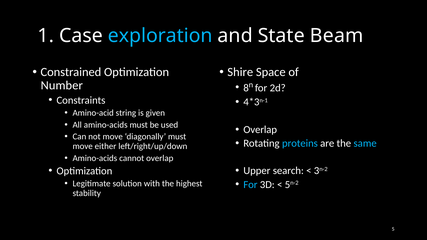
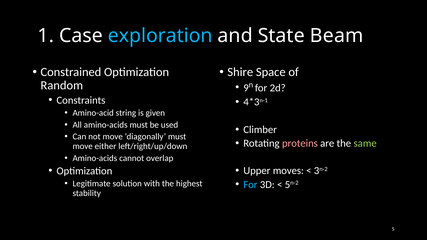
Number: Number -> Random
8: 8 -> 9
Overlap at (260, 130): Overlap -> Climber
proteins colour: light blue -> pink
same colour: light blue -> light green
search: search -> moves
